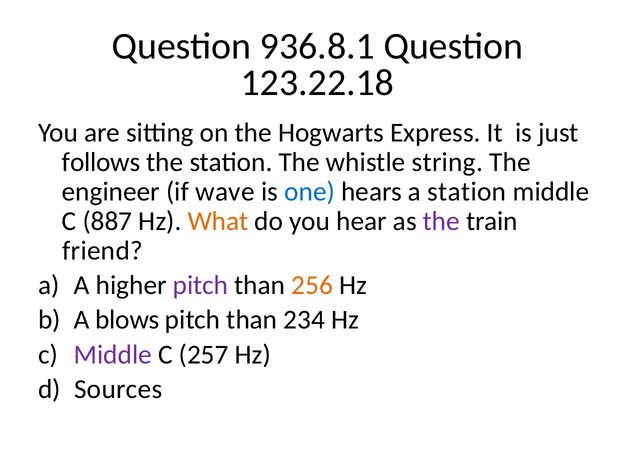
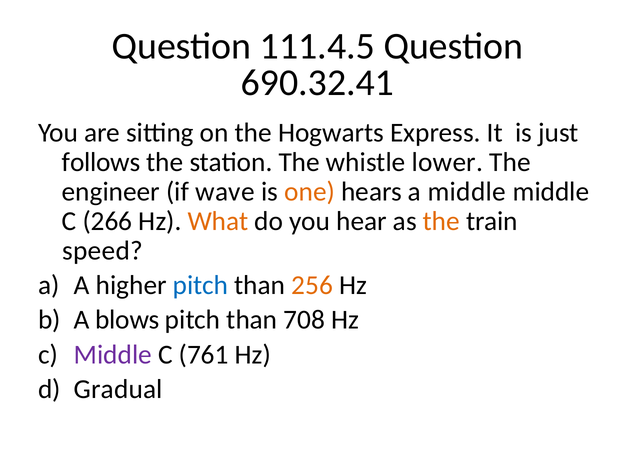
936.8.1: 936.8.1 -> 111.4.5
123.22.18: 123.22.18 -> 690.32.41
string: string -> lower
one colour: blue -> orange
a station: station -> middle
887: 887 -> 266
the at (441, 221) colour: purple -> orange
friend: friend -> speed
pitch at (201, 285) colour: purple -> blue
234: 234 -> 708
257: 257 -> 761
Sources: Sources -> Gradual
